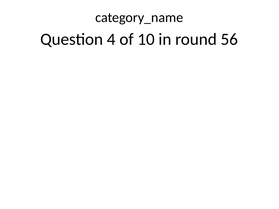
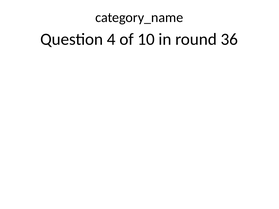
56: 56 -> 36
